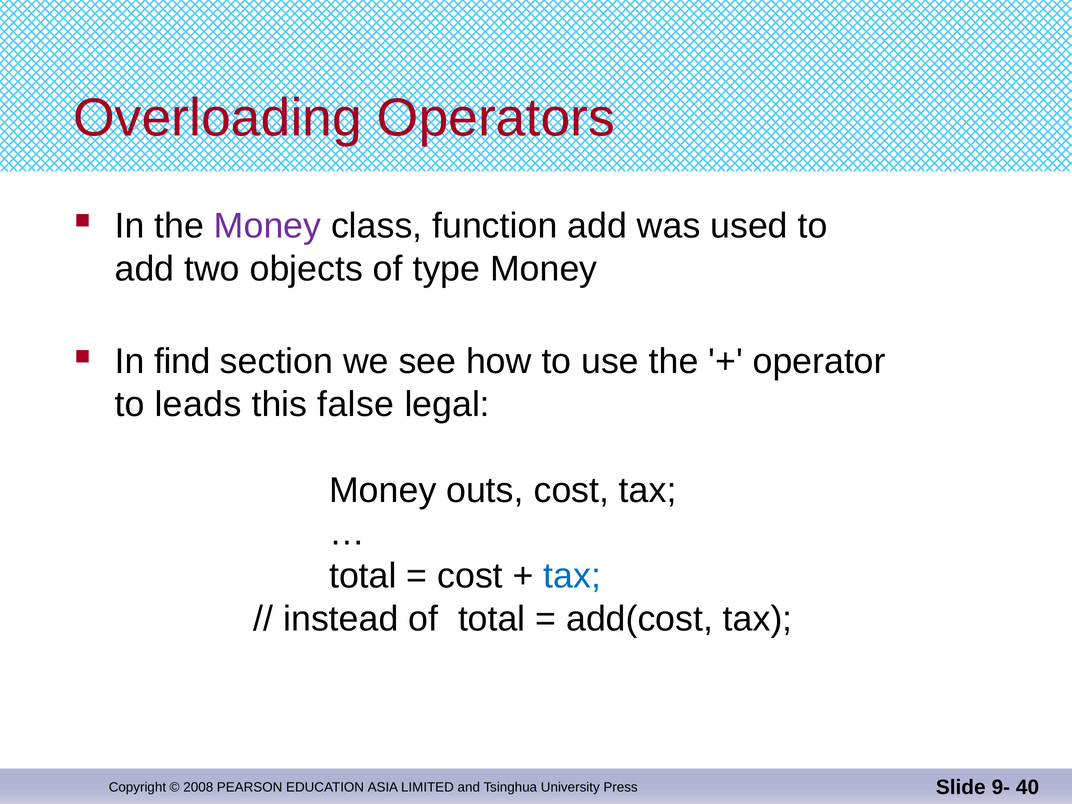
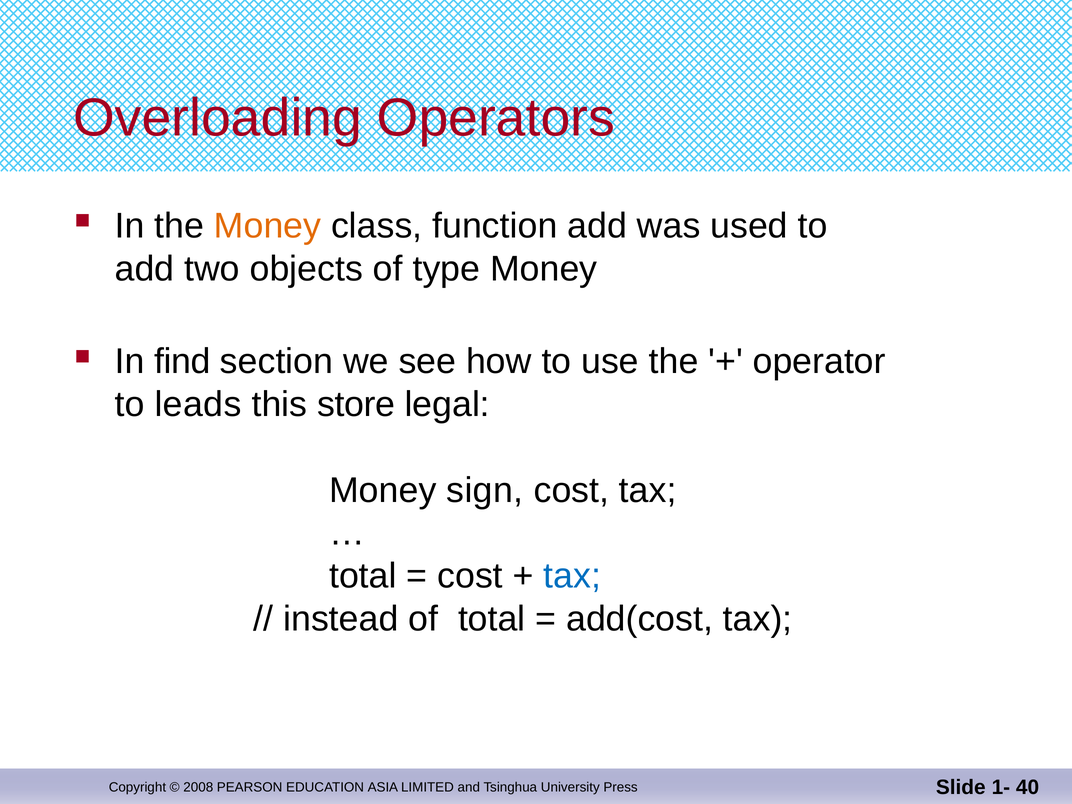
Money at (268, 226) colour: purple -> orange
false: false -> store
outs: outs -> sign
9-: 9- -> 1-
